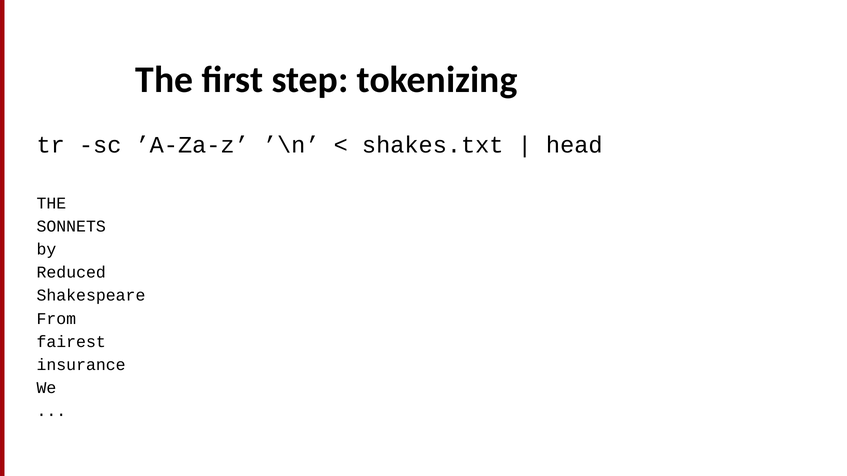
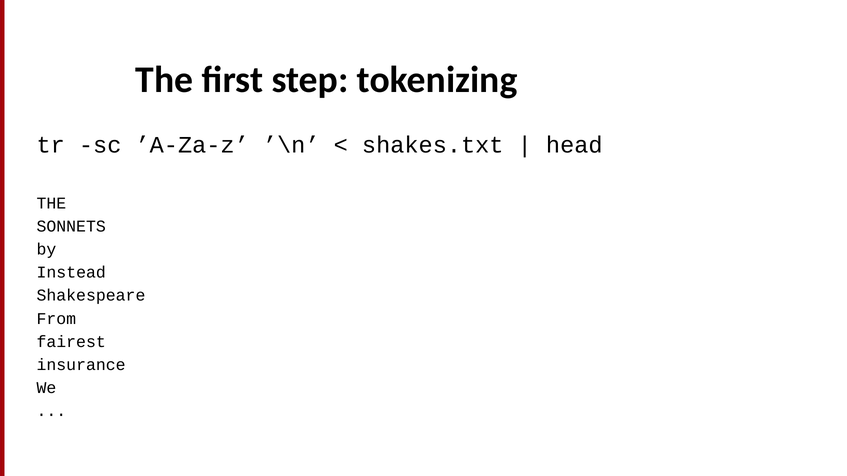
Reduced: Reduced -> Instead
